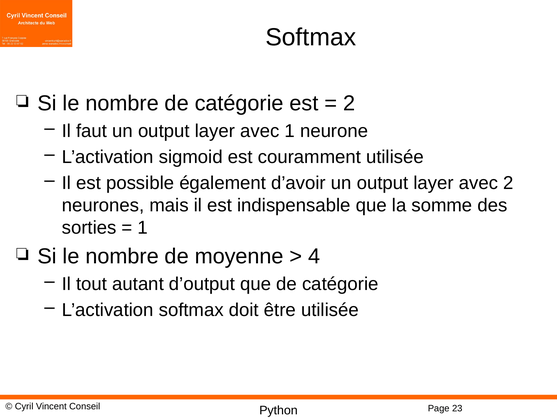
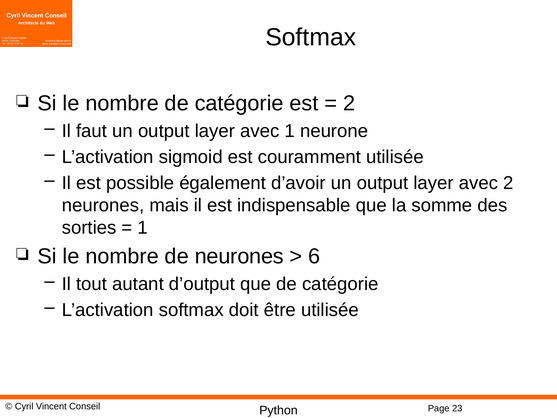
de moyenne: moyenne -> neurones
4: 4 -> 6
